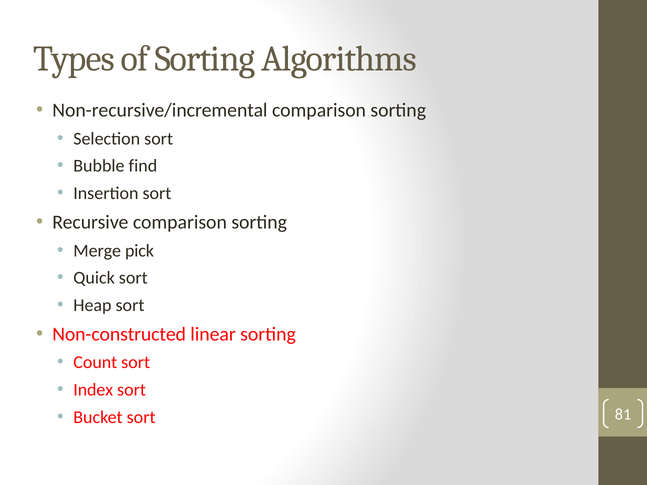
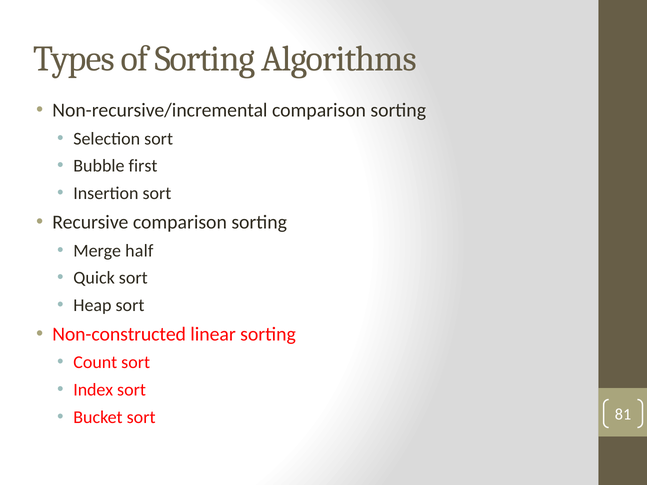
find: find -> first
pick: pick -> half
